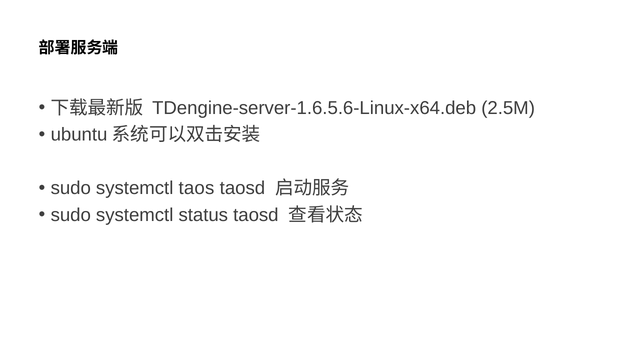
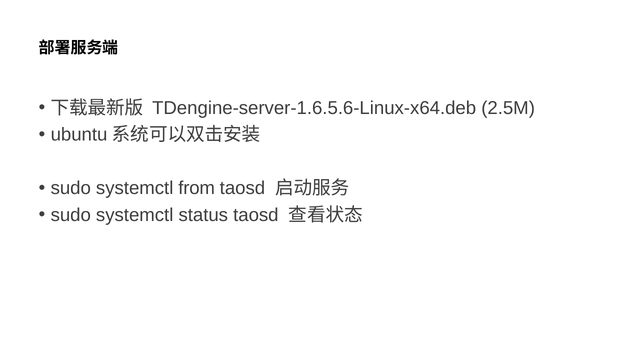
taos: taos -> from
